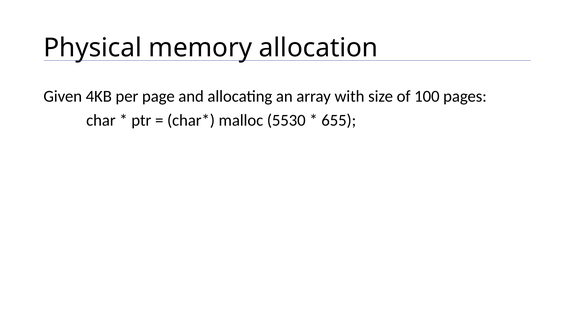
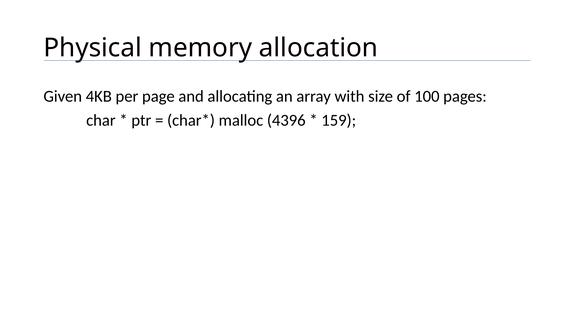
5530: 5530 -> 4396
655: 655 -> 159
